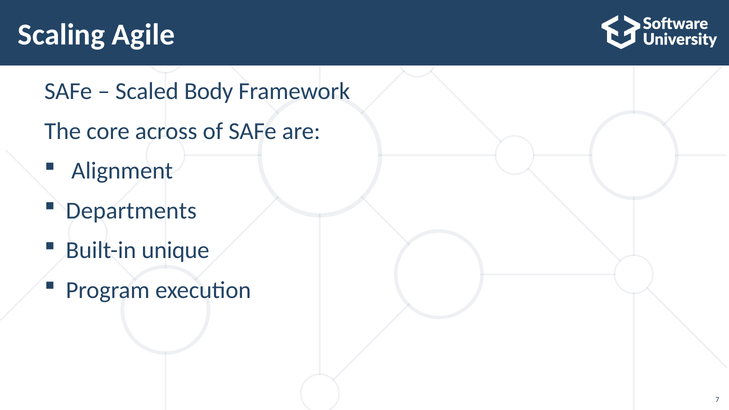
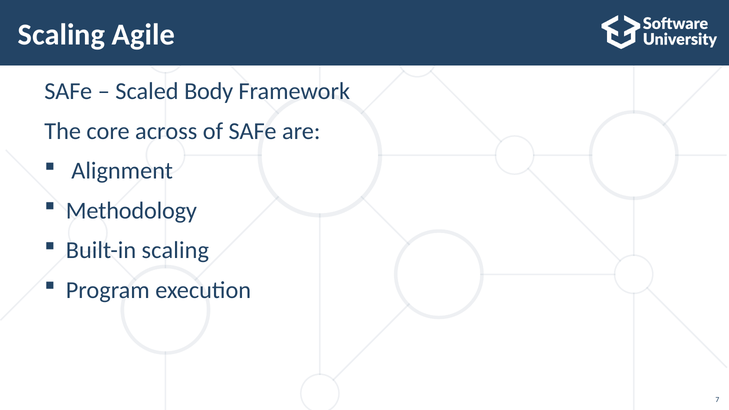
Departments: Departments -> Methodology
Built-in unique: unique -> scaling
